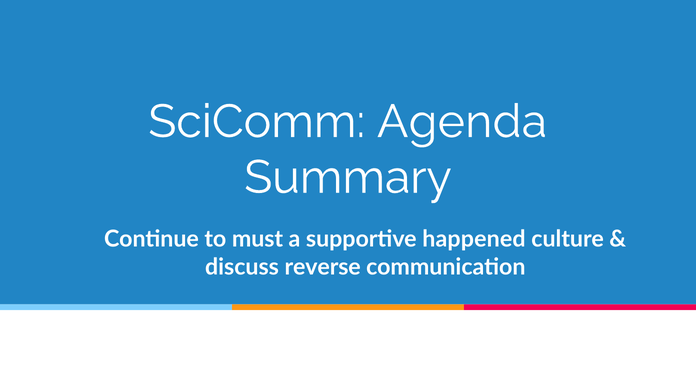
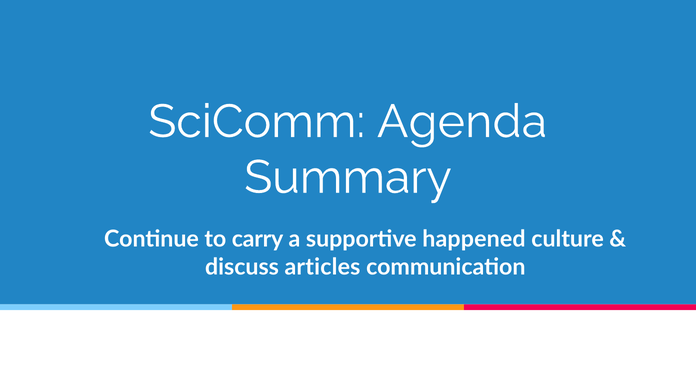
must: must -> carry
reverse: reverse -> articles
